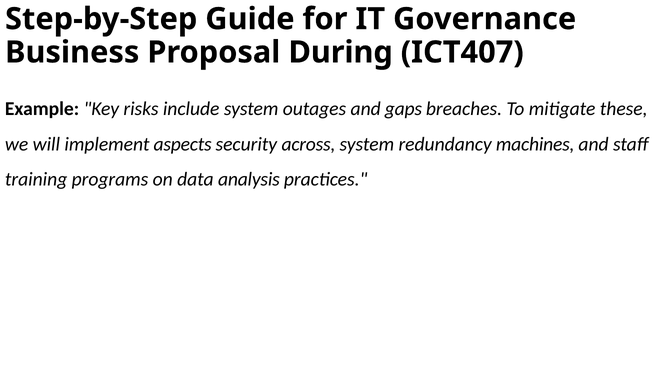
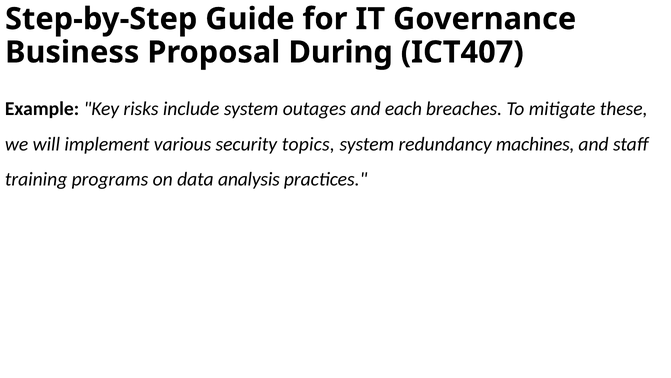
gaps: gaps -> each
aspects: aspects -> various
across: across -> topics
